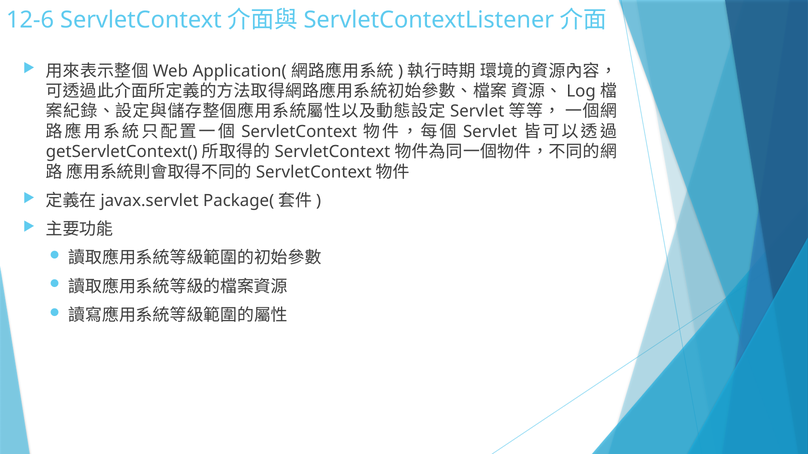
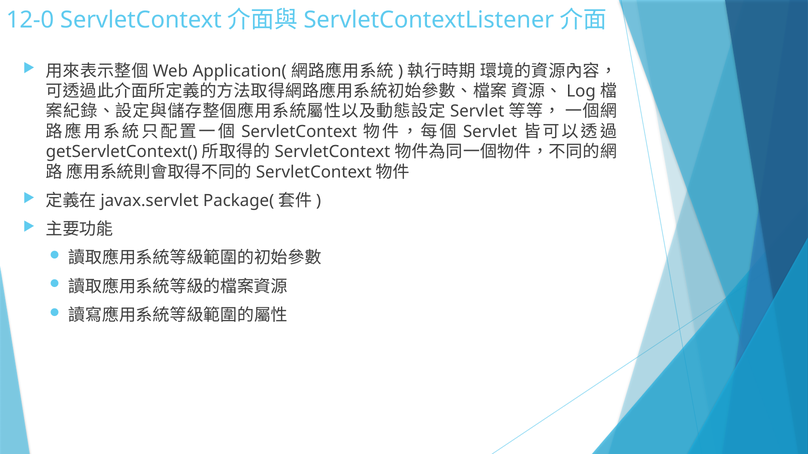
12-6: 12-6 -> 12-0
